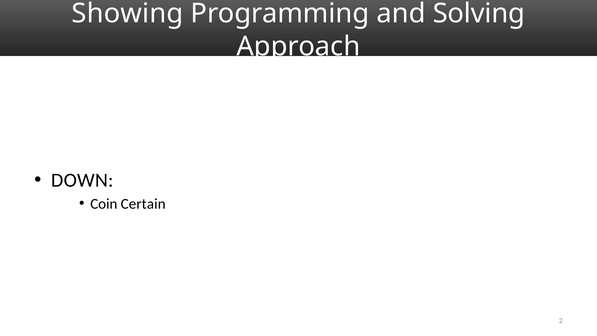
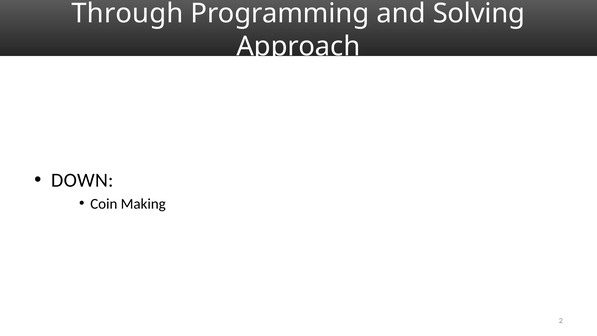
Showing: Showing -> Through
Certain: Certain -> Making
